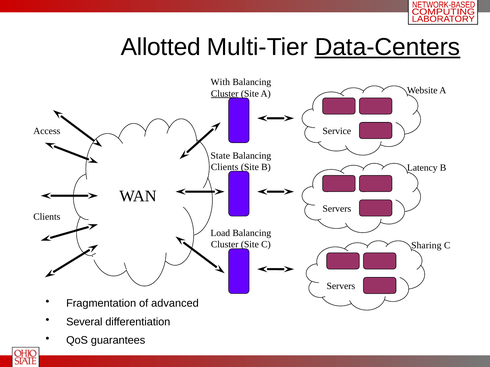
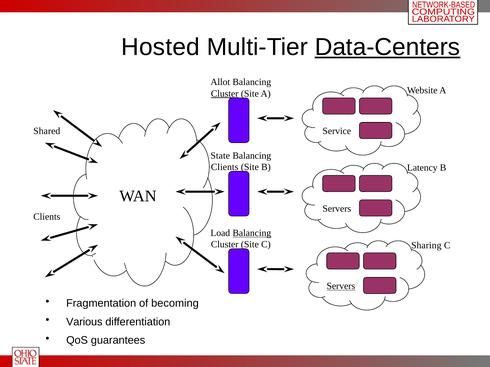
Allotted: Allotted -> Hosted
With: With -> Allot
Access: Access -> Shared
Balancing at (252, 233) underline: none -> present
Servers at (341, 286) underline: none -> present
advanced: advanced -> becoming
Several: Several -> Various
